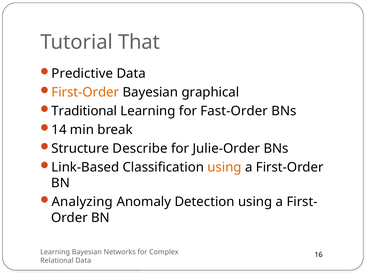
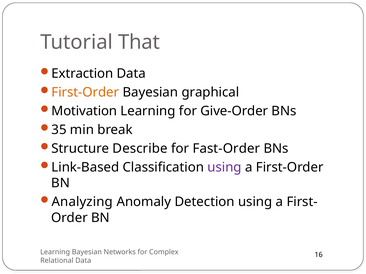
Predictive: Predictive -> Extraction
Traditional: Traditional -> Motivation
Fast-Order: Fast-Order -> Give-Order
14: 14 -> 35
Julie-Order: Julie-Order -> Fast-Order
using at (224, 168) colour: orange -> purple
